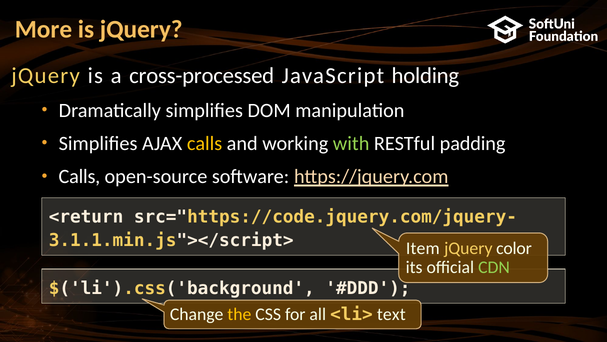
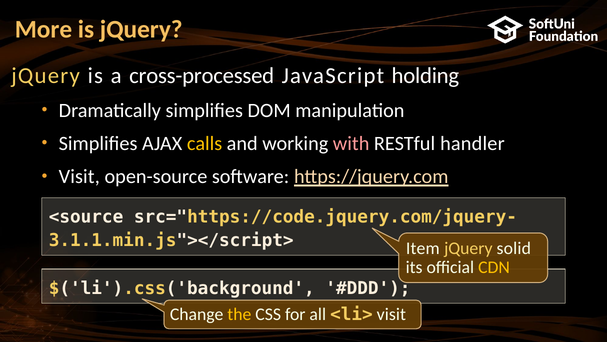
with colour: light green -> pink
padding: padding -> handler
Calls at (79, 176): Calls -> Visit
<return: <return -> <source
color: color -> solid
CDN colour: light green -> yellow
<li> text: text -> visit
